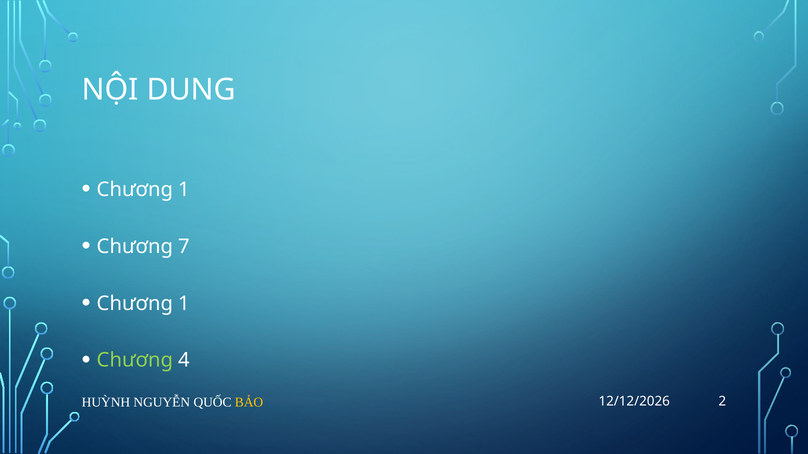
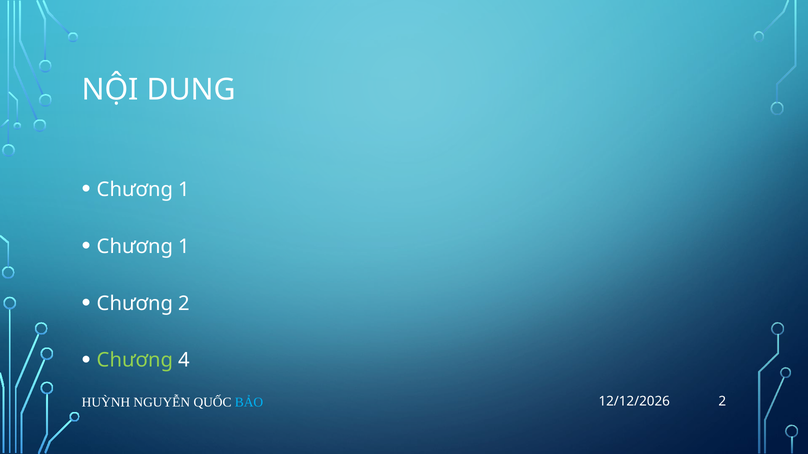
7 at (184, 247): 7 -> 1
1 at (184, 304): 1 -> 2
BẢO colour: yellow -> light blue
